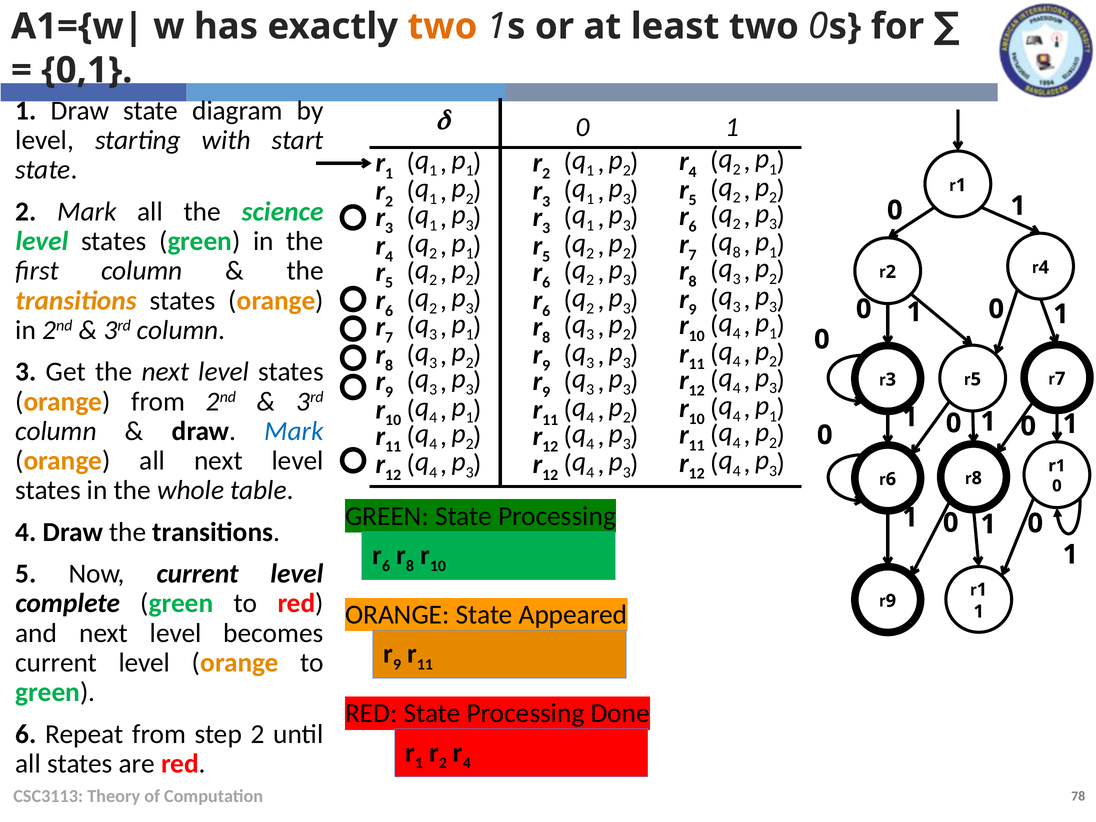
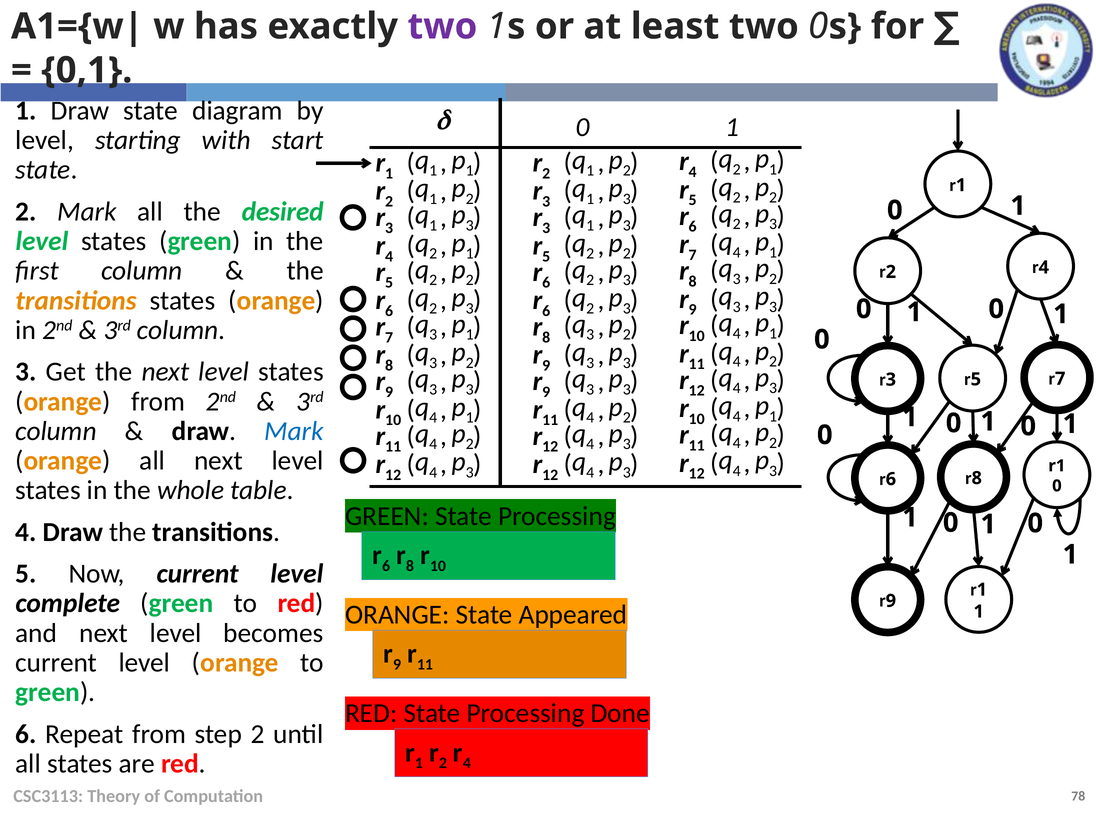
two at (442, 26) colour: orange -> purple
science: science -> desired
8 at (737, 252): 8 -> 4
